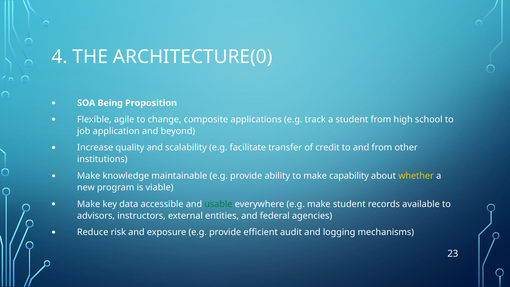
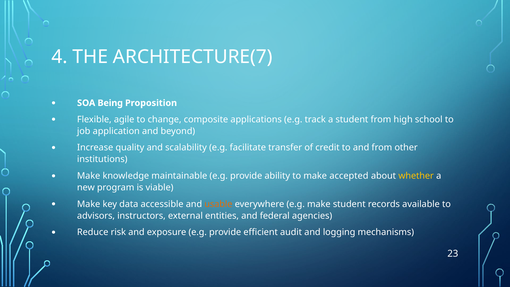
ARCHITECTURE(0: ARCHITECTURE(0 -> ARCHITECTURE(7
capability: capability -> accepted
usable colour: green -> orange
